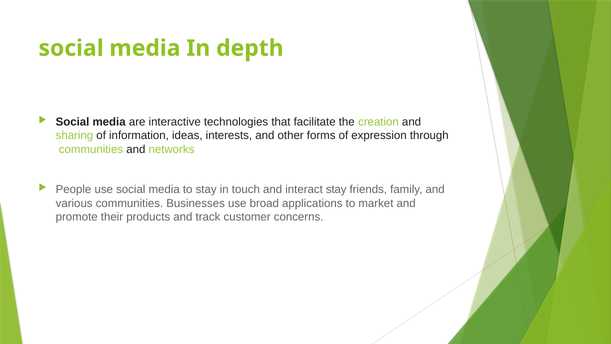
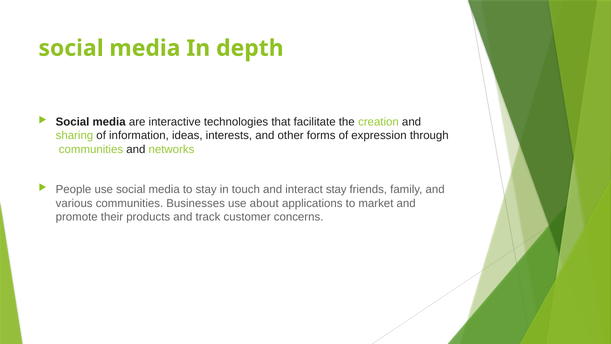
broad: broad -> about
